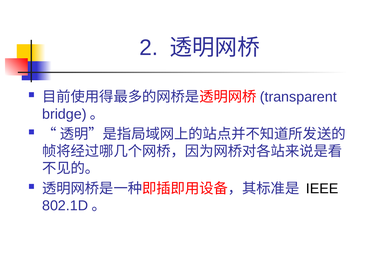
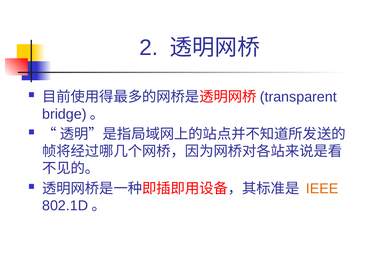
IEEE colour: black -> orange
